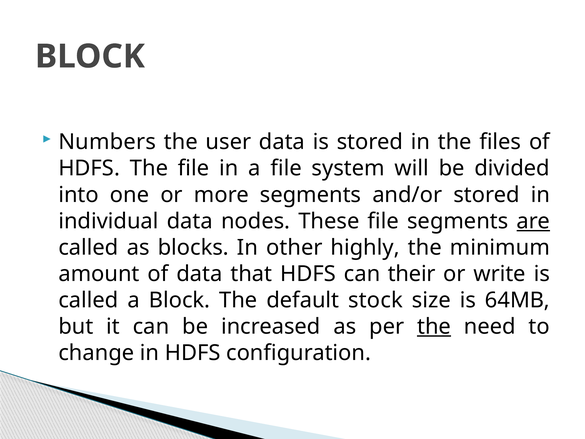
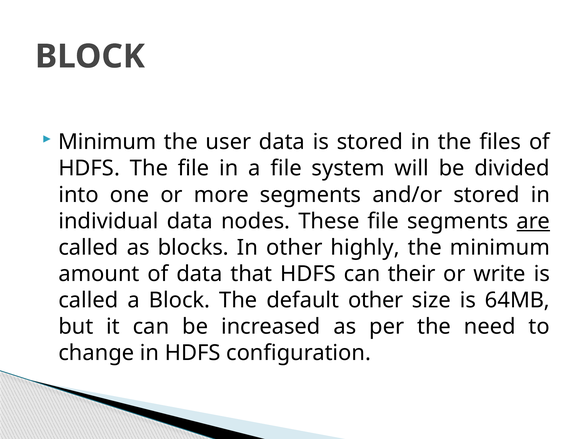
Numbers at (107, 142): Numbers -> Minimum
default stock: stock -> other
the at (434, 326) underline: present -> none
